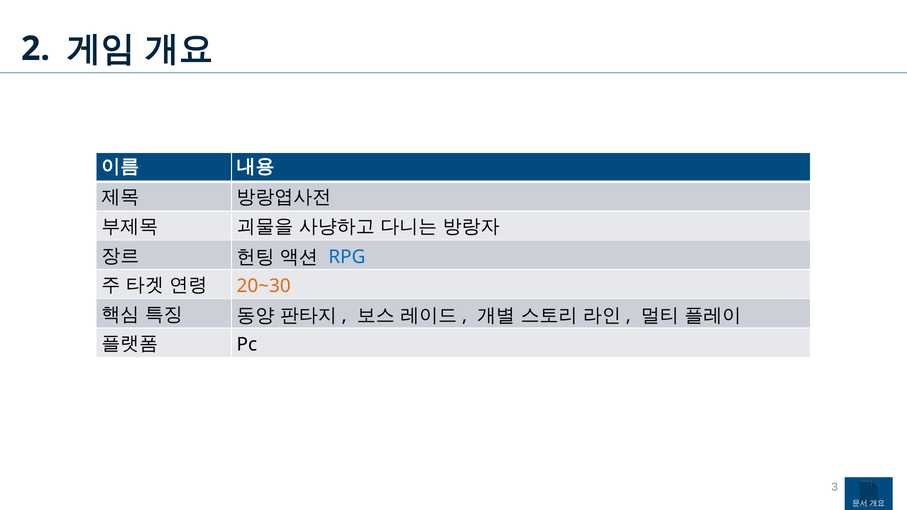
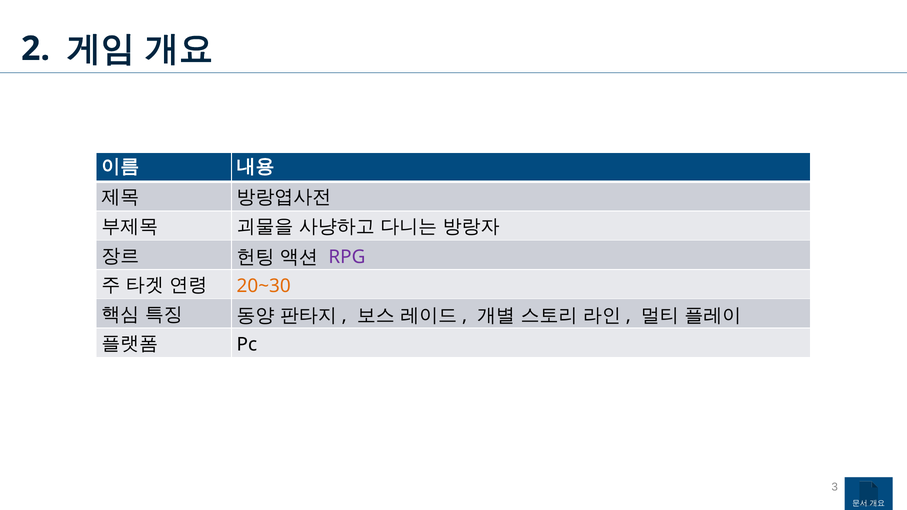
RPG colour: blue -> purple
